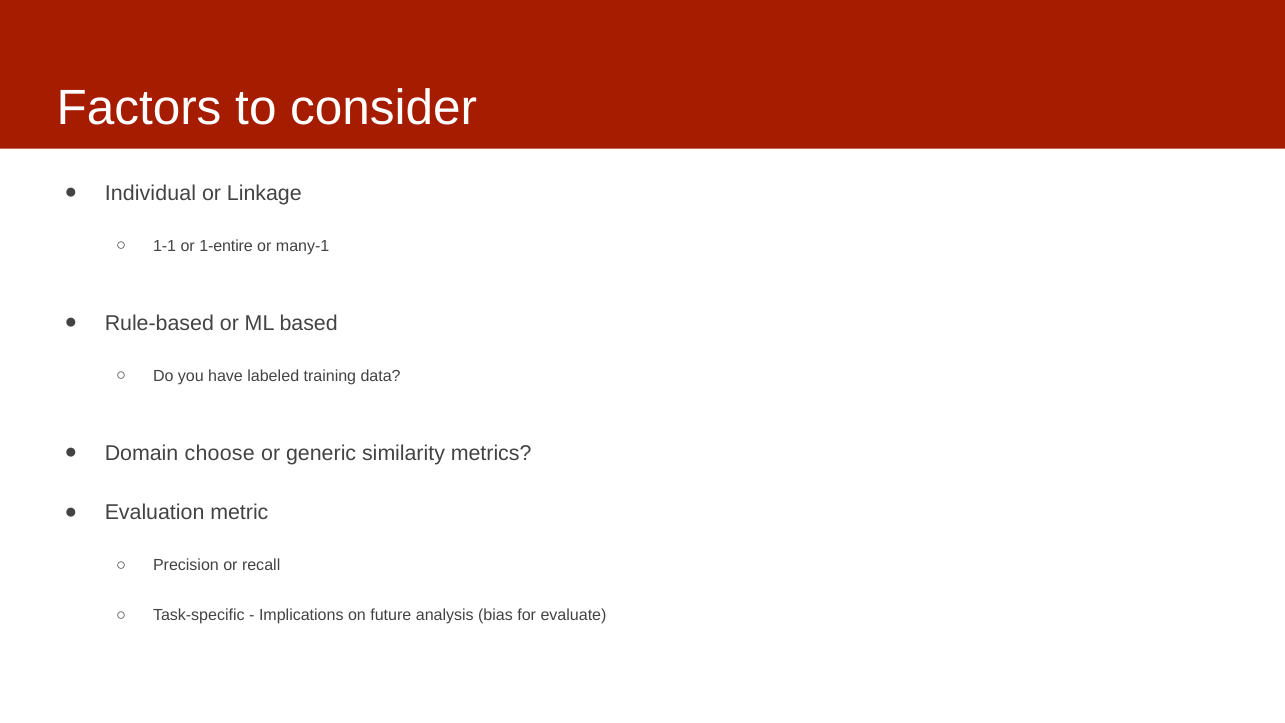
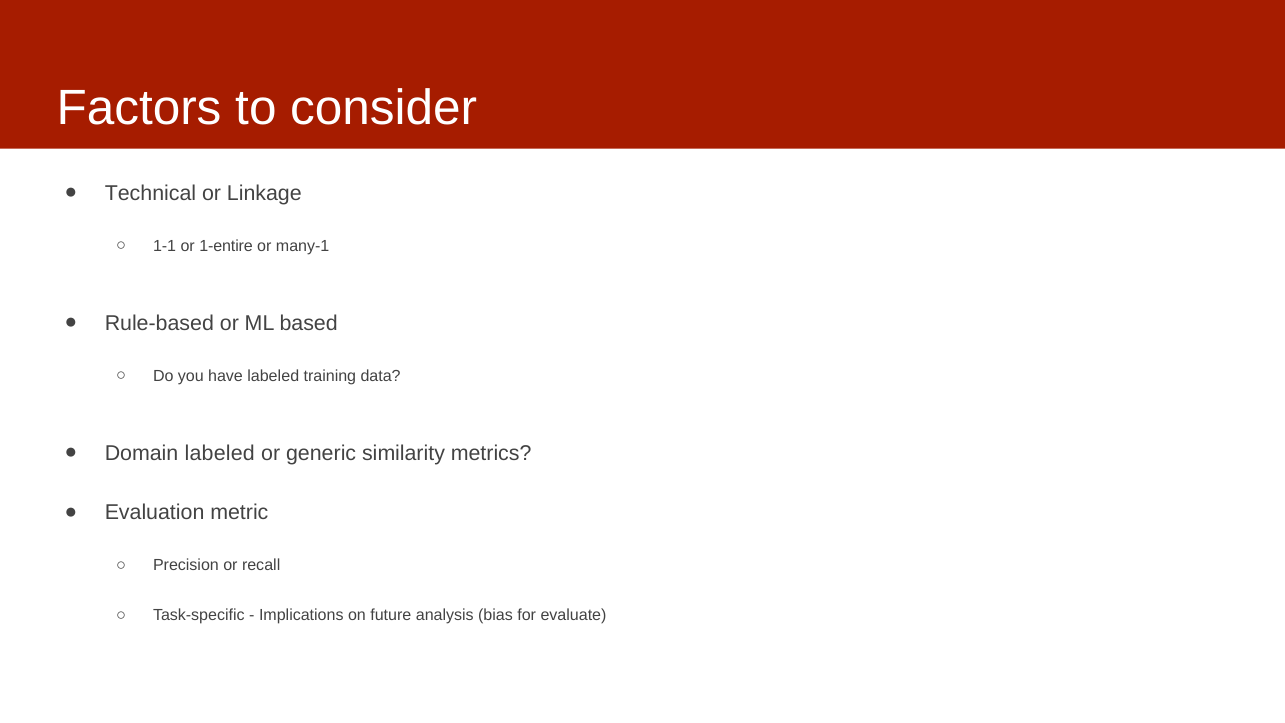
Individual: Individual -> Technical
Domain choose: choose -> labeled
